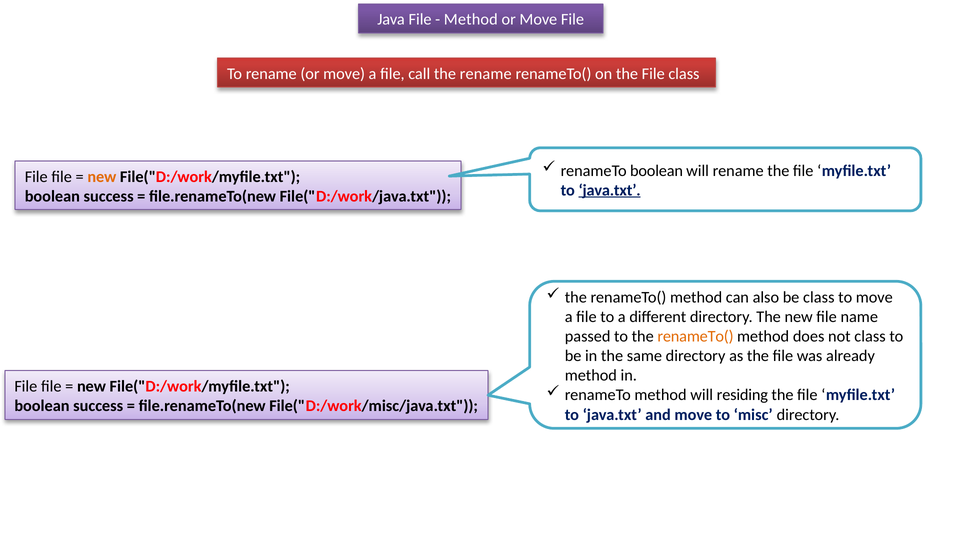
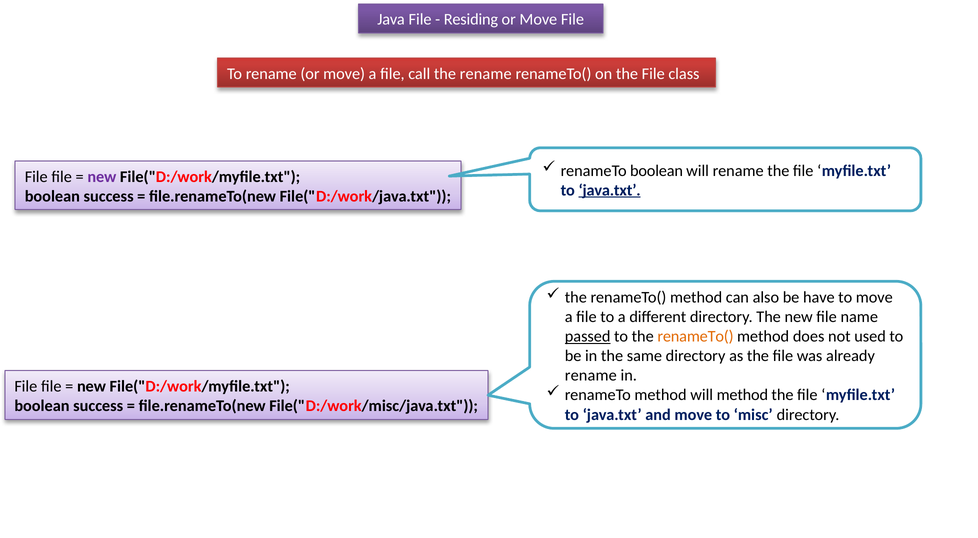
Method at (471, 19): Method -> Residing
new at (102, 177) colour: orange -> purple
be class: class -> have
passed underline: none -> present
not class: class -> used
method at (591, 375): method -> rename
will residing: residing -> method
